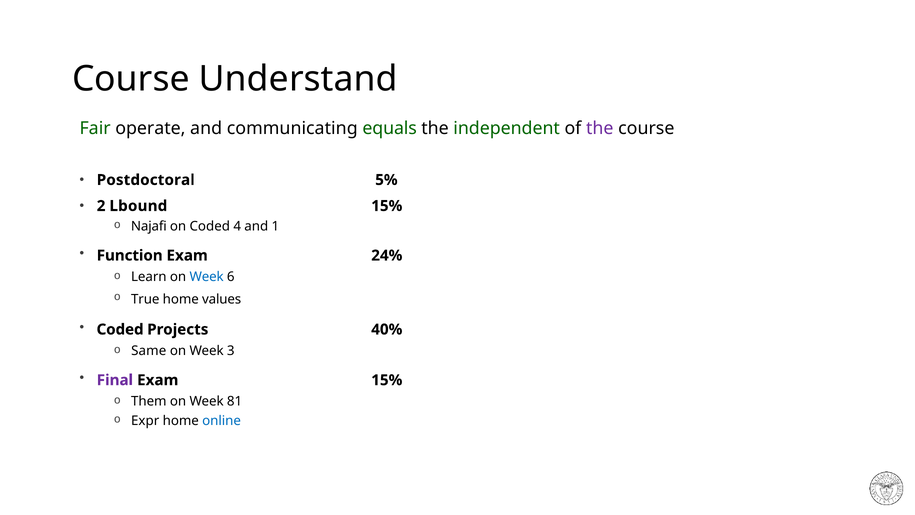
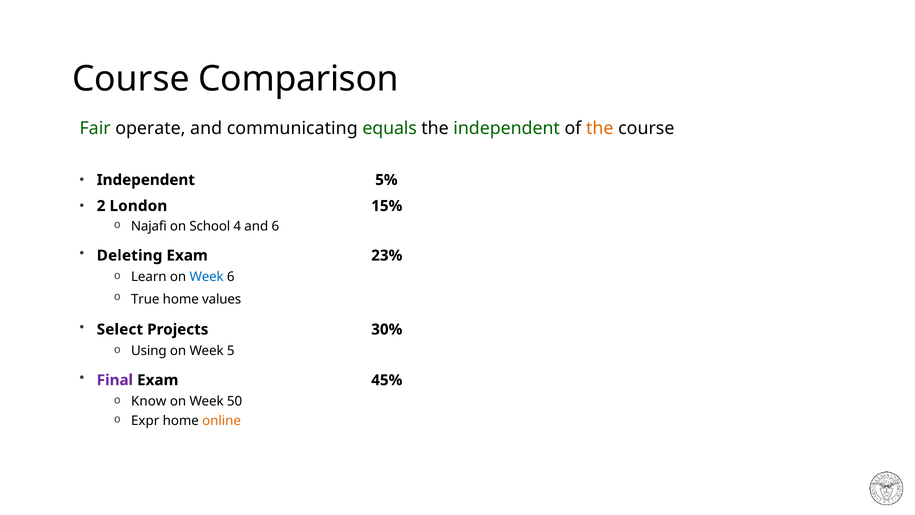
Understand: Understand -> Comparison
the at (600, 128) colour: purple -> orange
Postdoctoral at (146, 180): Postdoctoral -> Independent
Lbound: Lbound -> London
on Coded: Coded -> School
and 1: 1 -> 6
Function: Function -> Deleting
24%: 24% -> 23%
Coded at (120, 329): Coded -> Select
40%: 40% -> 30%
Same: Same -> Using
3: 3 -> 5
Exam 15%: 15% -> 45%
Them: Them -> Know
81: 81 -> 50
online colour: blue -> orange
